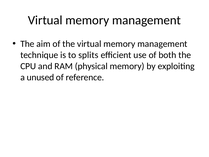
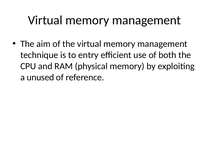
splits: splits -> entry
